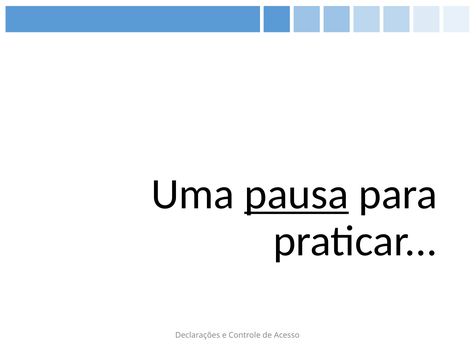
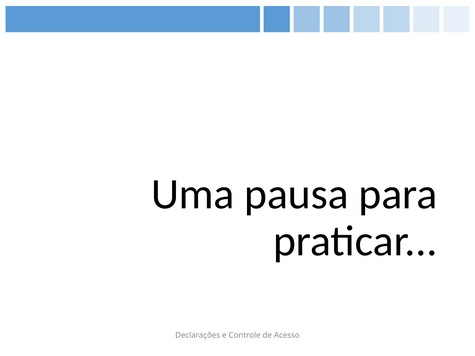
pausa underline: present -> none
